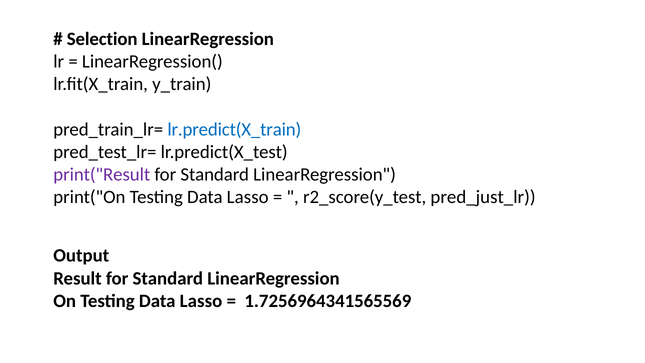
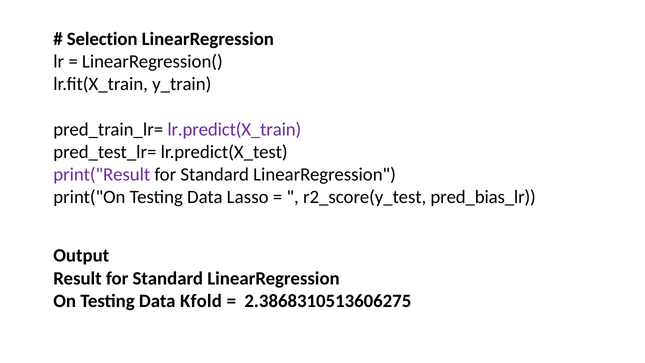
lr.predict(X_train colour: blue -> purple
pred_just_lr: pred_just_lr -> pred_bias_lr
On Testing Data Lasso: Lasso -> Kfold
1.7256964341565569: 1.7256964341565569 -> 2.3868310513606275
